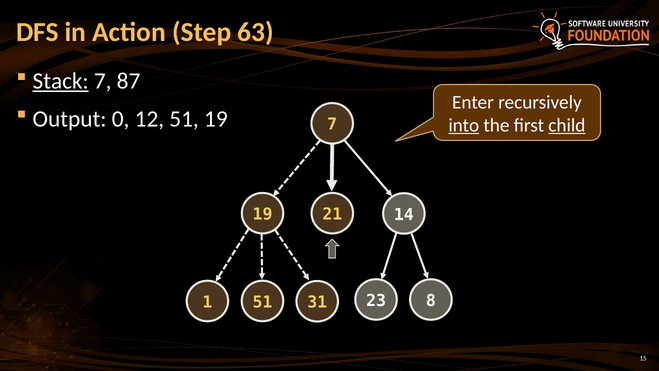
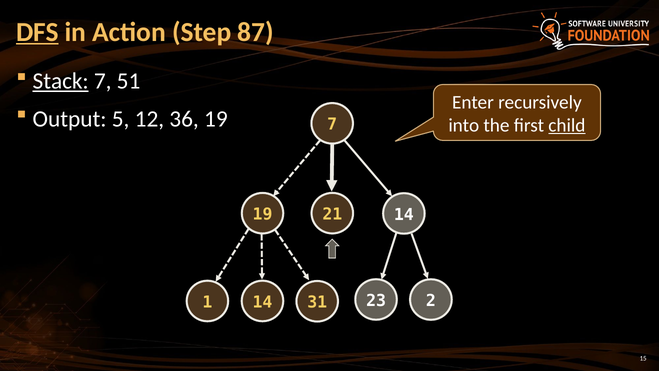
DFS underline: none -> present
63: 63 -> 87
87: 87 -> 51
0: 0 -> 5
12 51: 51 -> 36
into underline: present -> none
8: 8 -> 2
1 51: 51 -> 14
